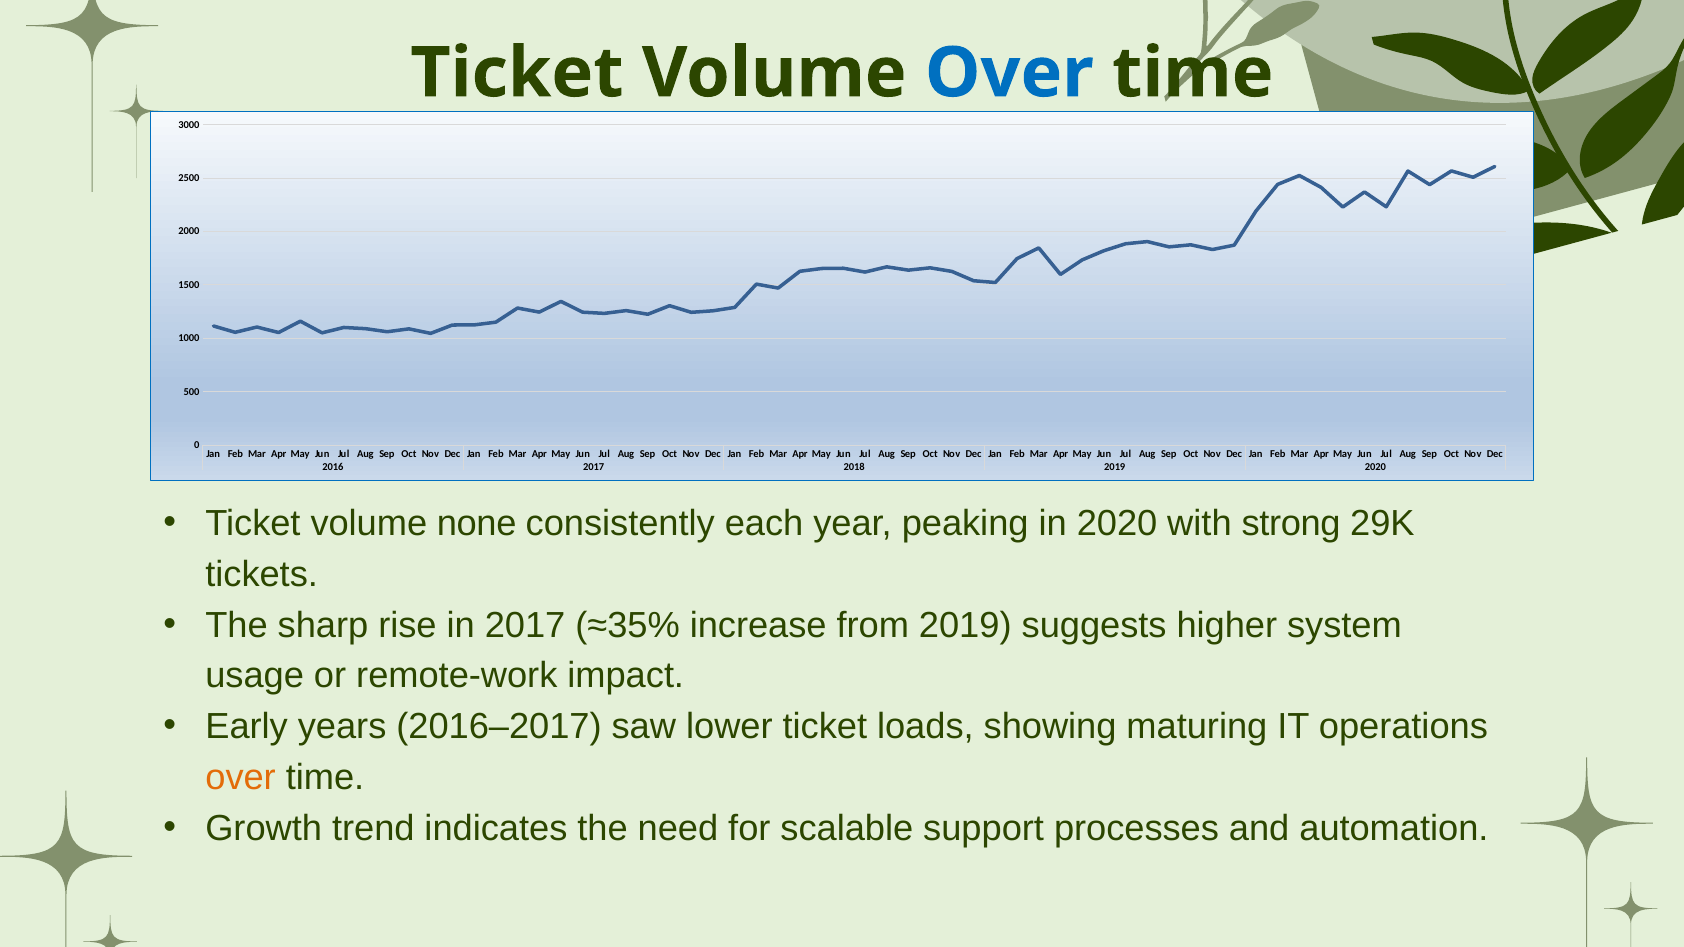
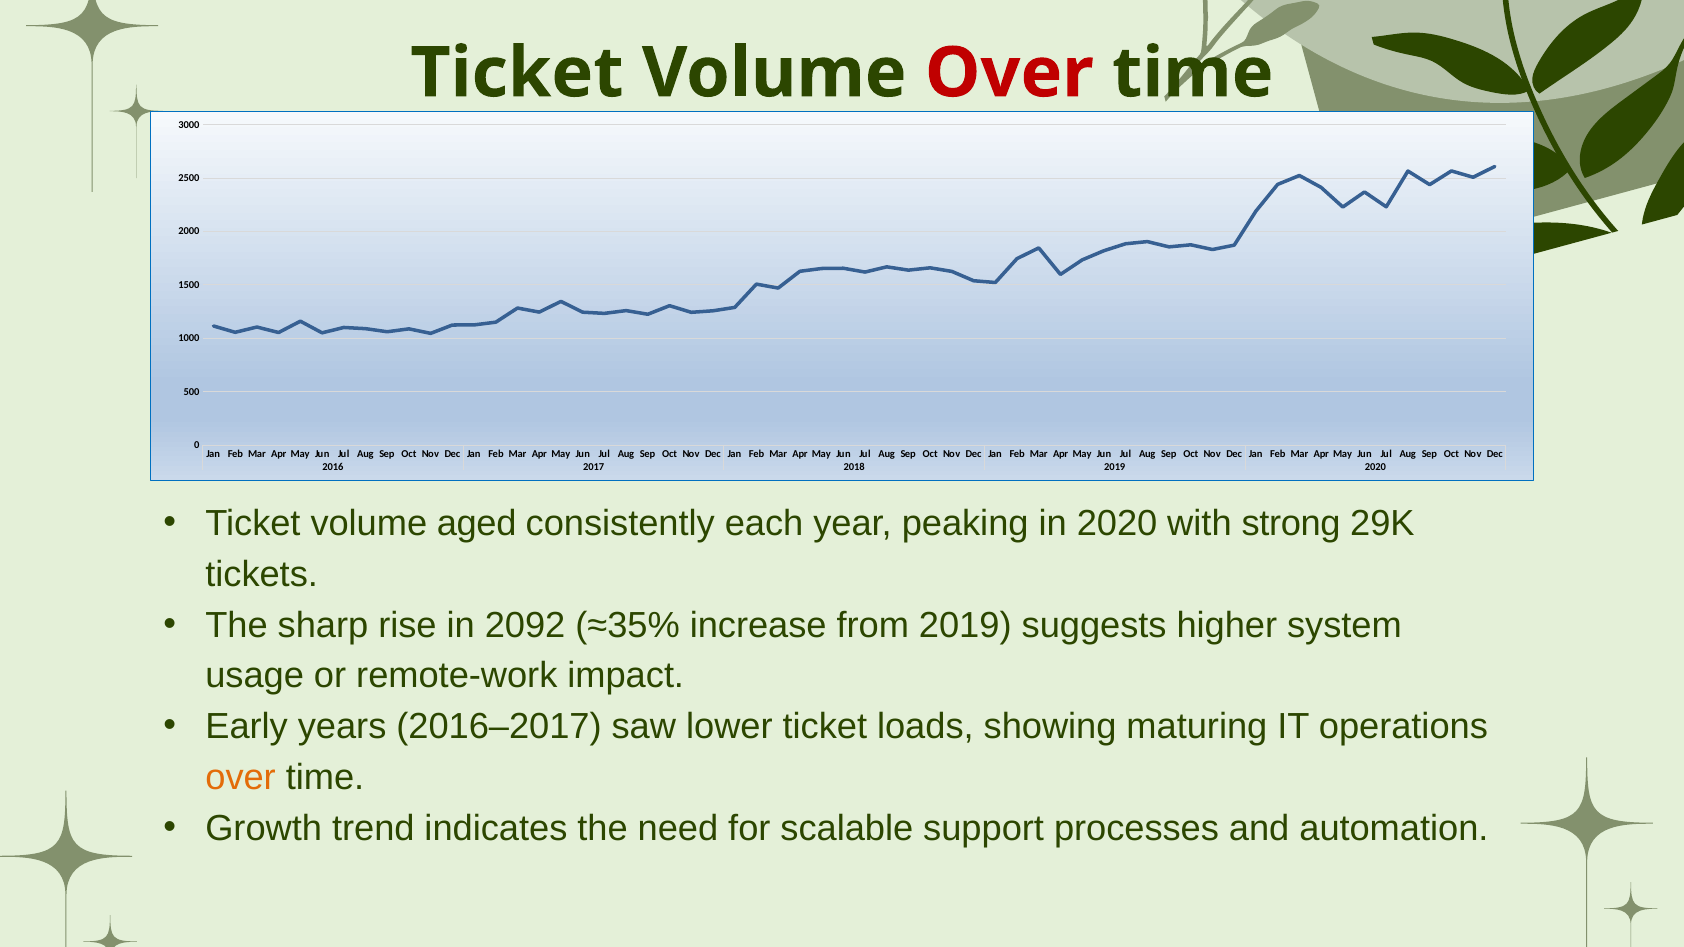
Over at (1009, 73) colour: blue -> red
none: none -> aged
in 2017: 2017 -> 2092
